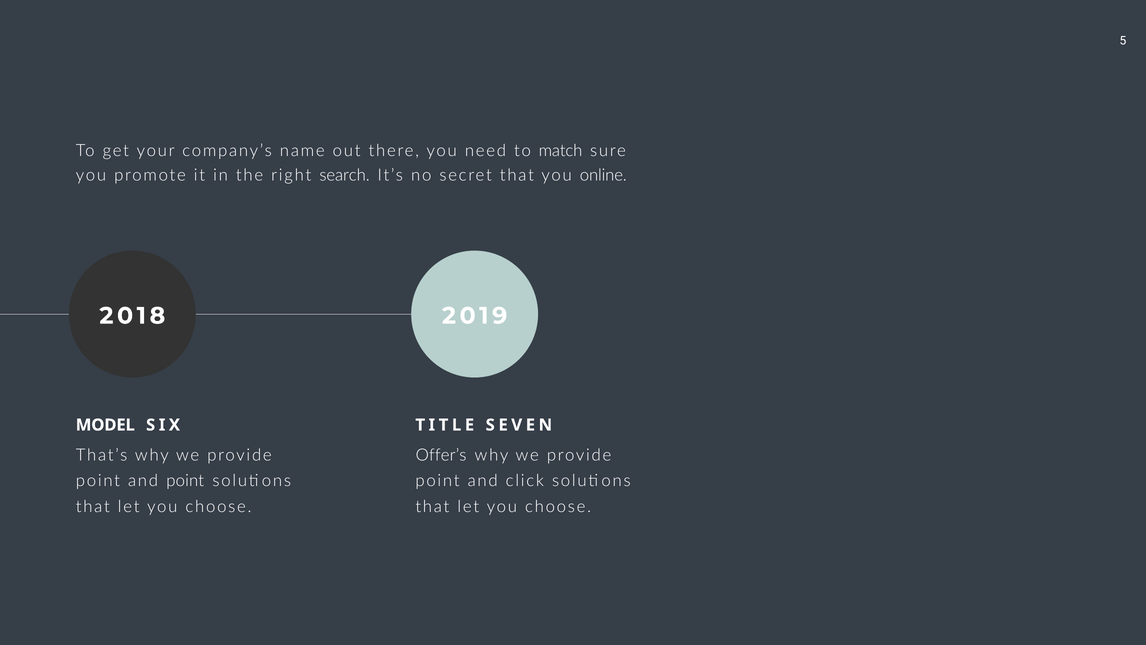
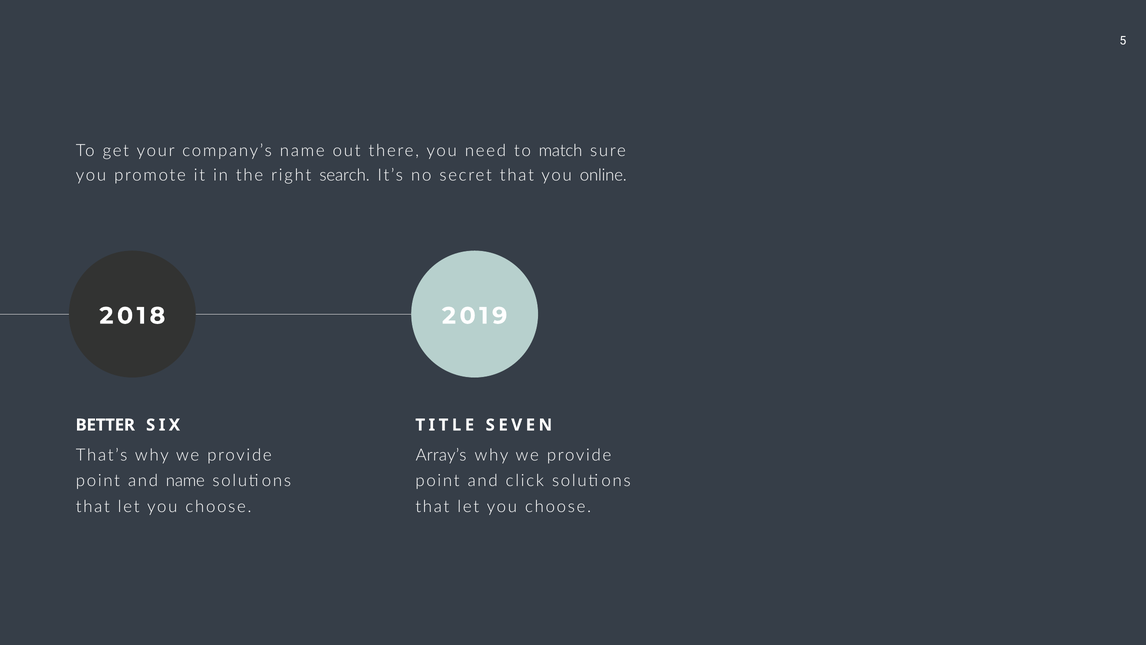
MODEL: MODEL -> BETTER
Offer’s: Offer’s -> Array’s
and point: point -> name
